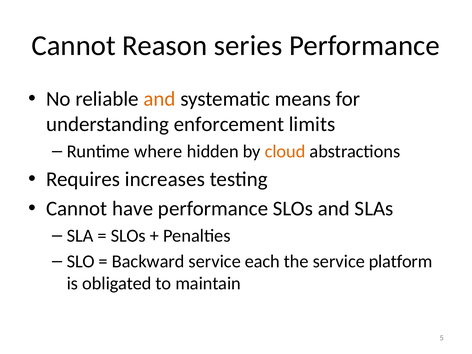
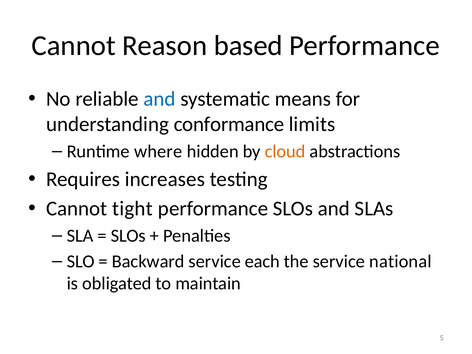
series: series -> based
and at (160, 99) colour: orange -> blue
enforcement: enforcement -> conformance
have: have -> tight
platform: platform -> national
